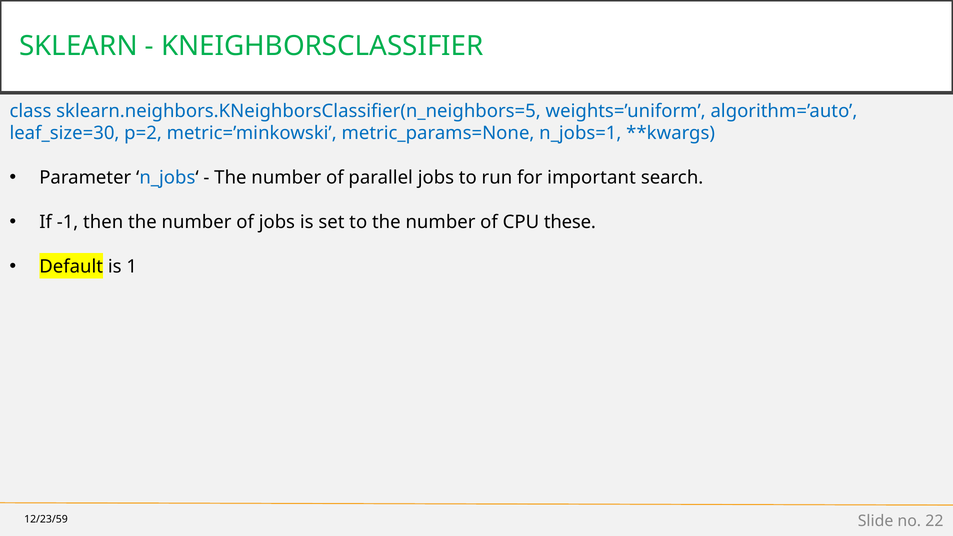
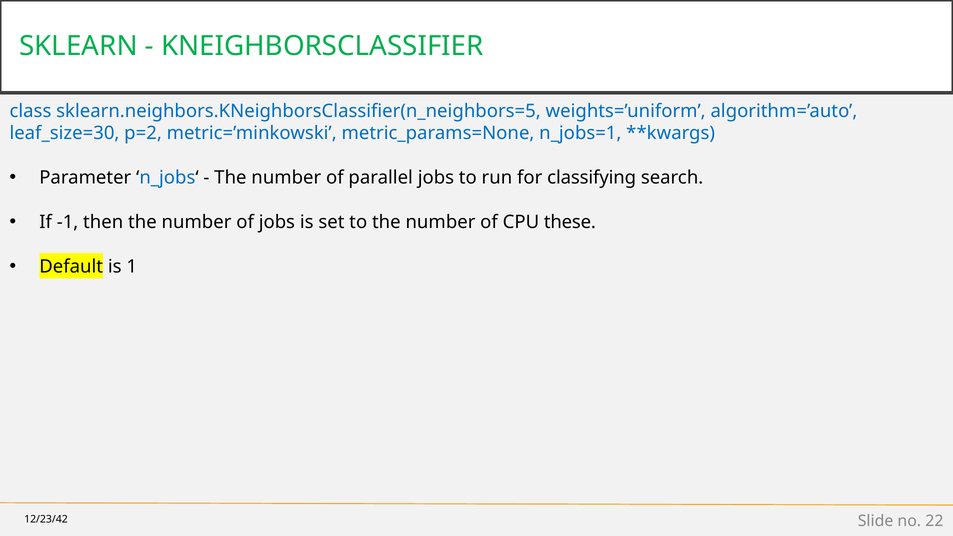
important: important -> classifying
12/23/59: 12/23/59 -> 12/23/42
